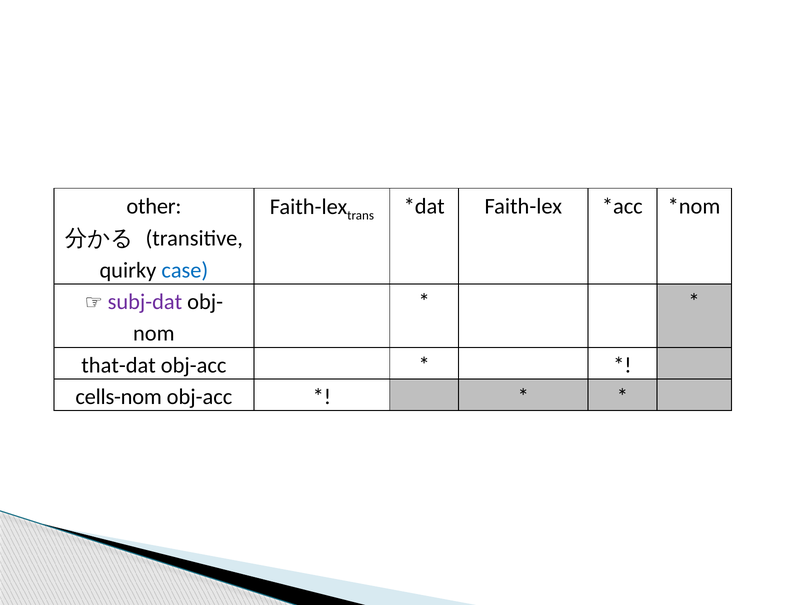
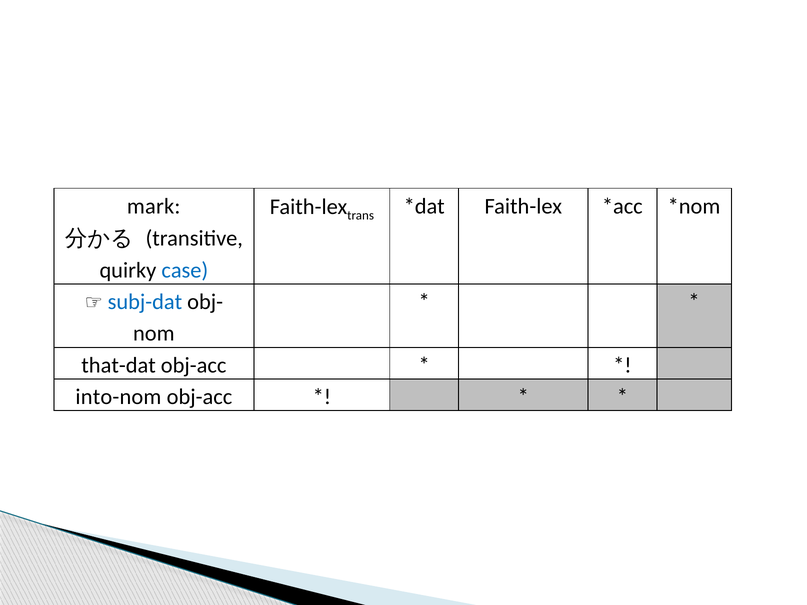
other: other -> mark
subj-dat colour: purple -> blue
cells-nom: cells-nom -> into-nom
